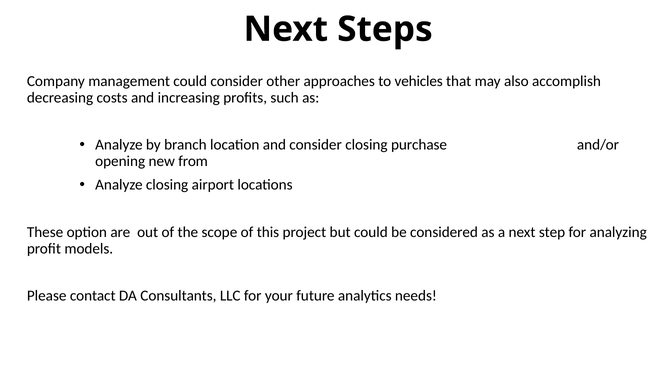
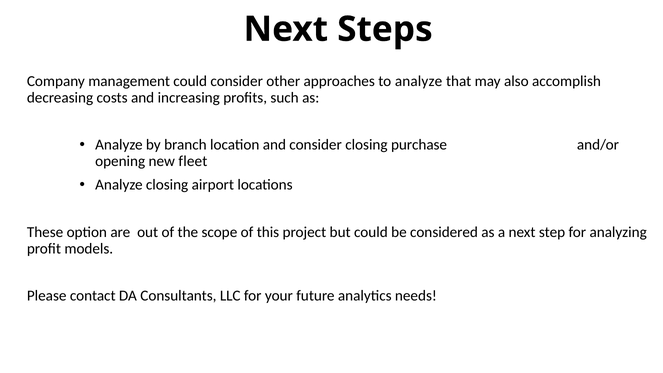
to vehicles: vehicles -> analyze
from: from -> fleet
